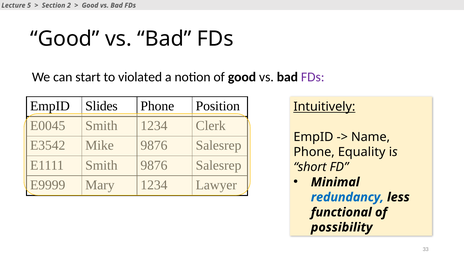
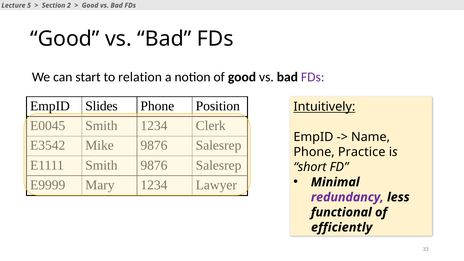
violated: violated -> relation
Equality: Equality -> Practice
redundancy colour: blue -> purple
possibility: possibility -> efficiently
